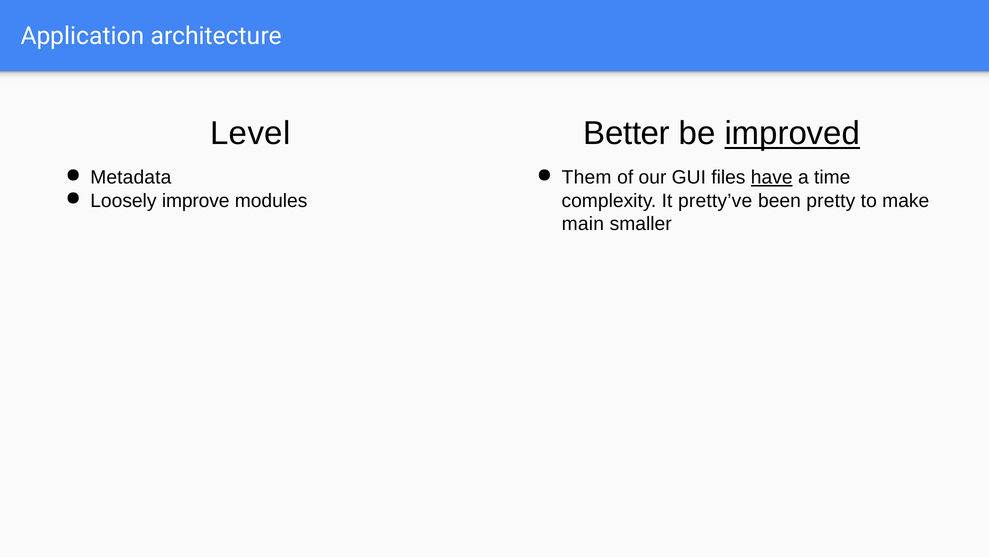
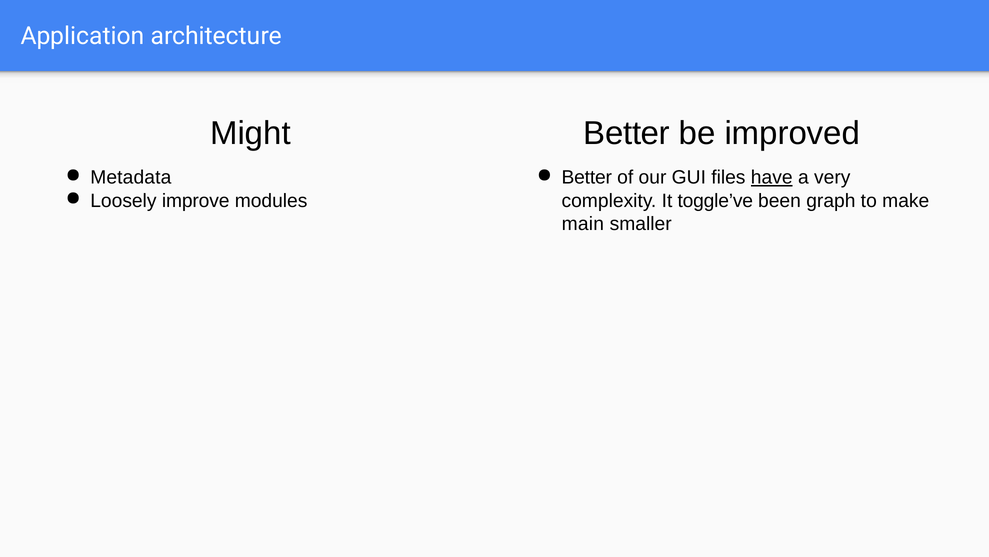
Level: Level -> Might
improved underline: present -> none
Them at (587, 177): Them -> Better
time: time -> very
pretty’ve: pretty’ve -> toggle’ve
pretty: pretty -> graph
